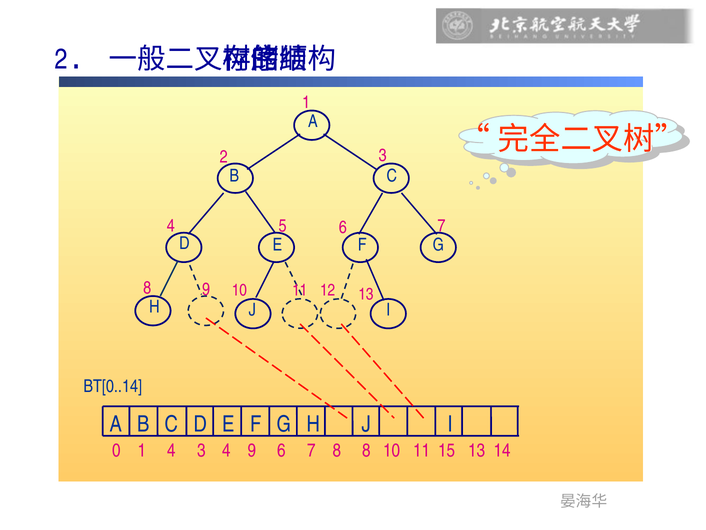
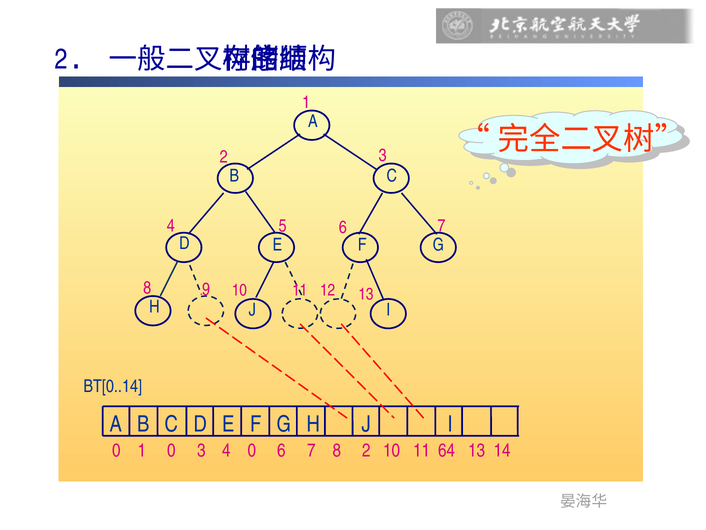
1 4: 4 -> 0
4 9: 9 -> 0
8 8: 8 -> 2
15: 15 -> 64
